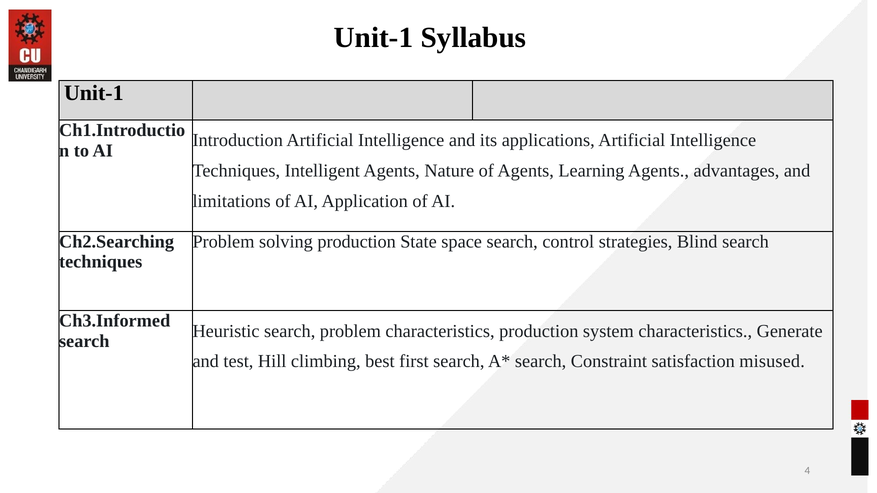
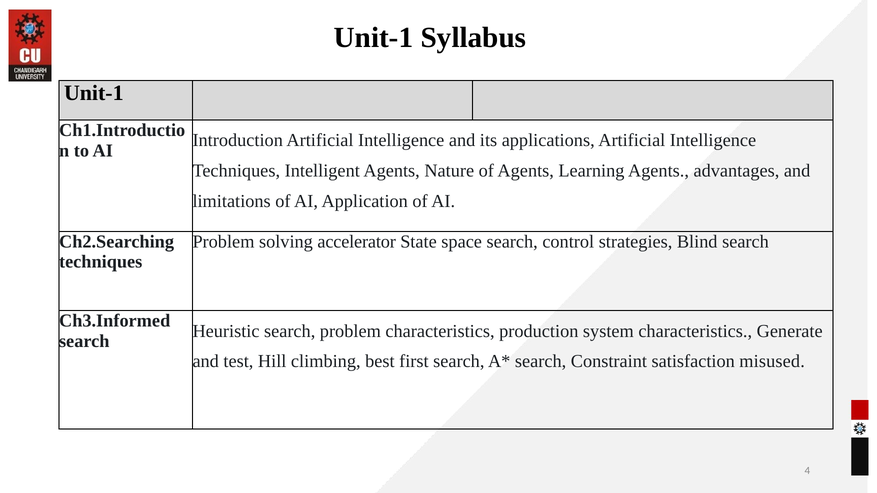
solving production: production -> accelerator
